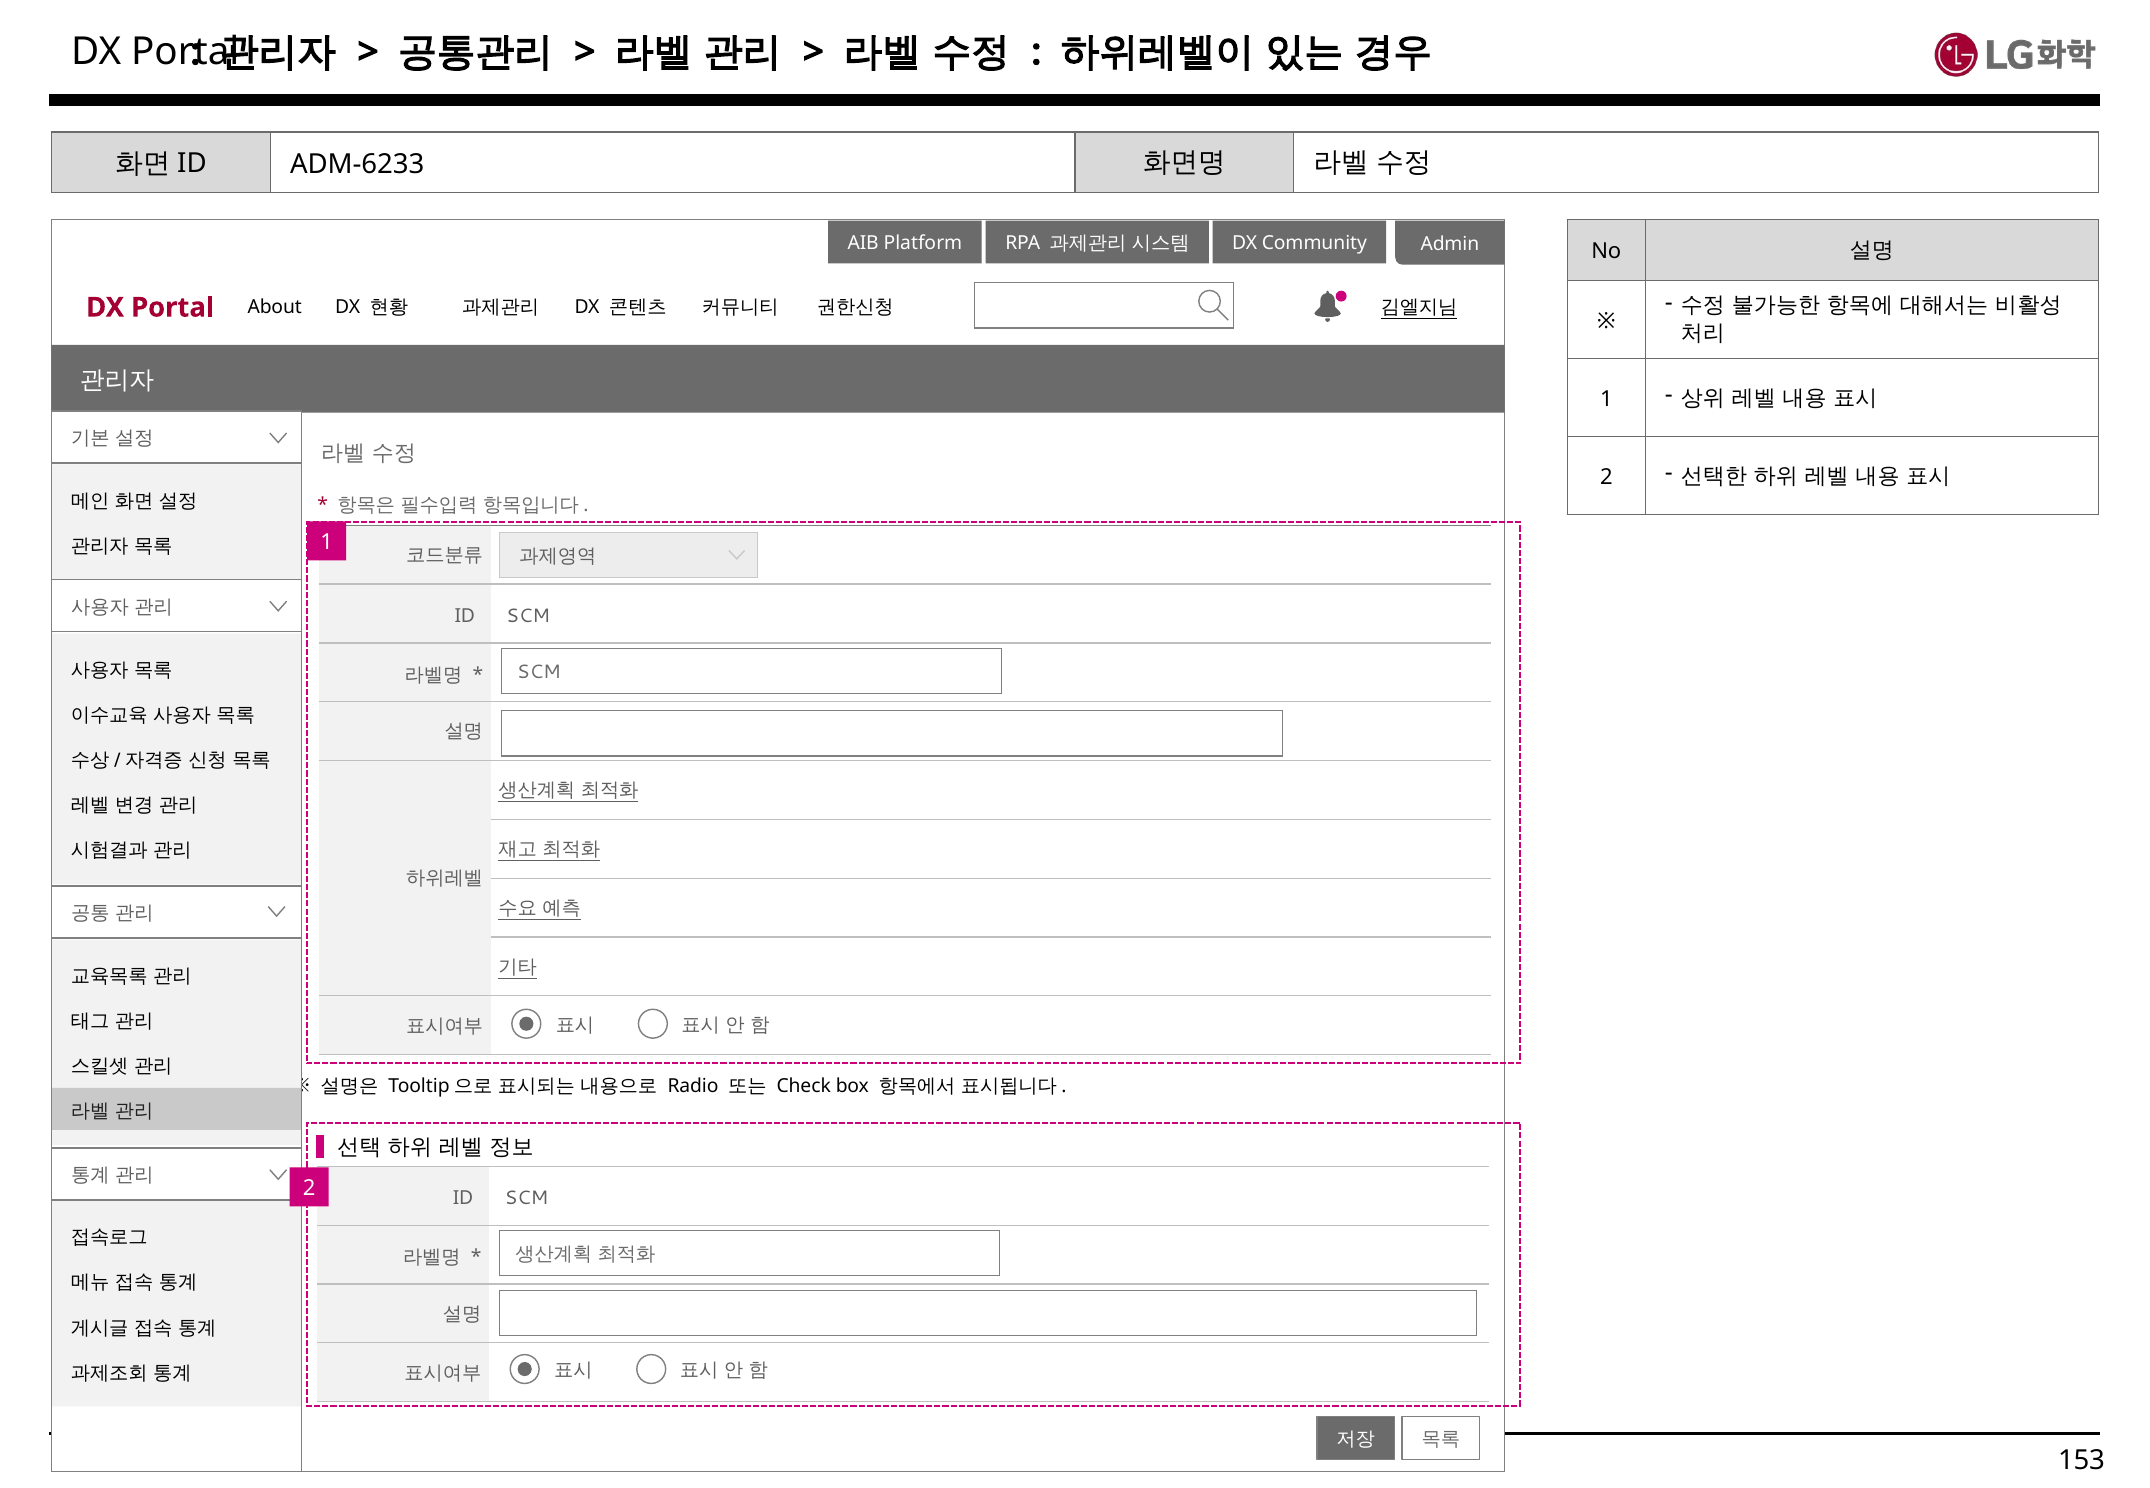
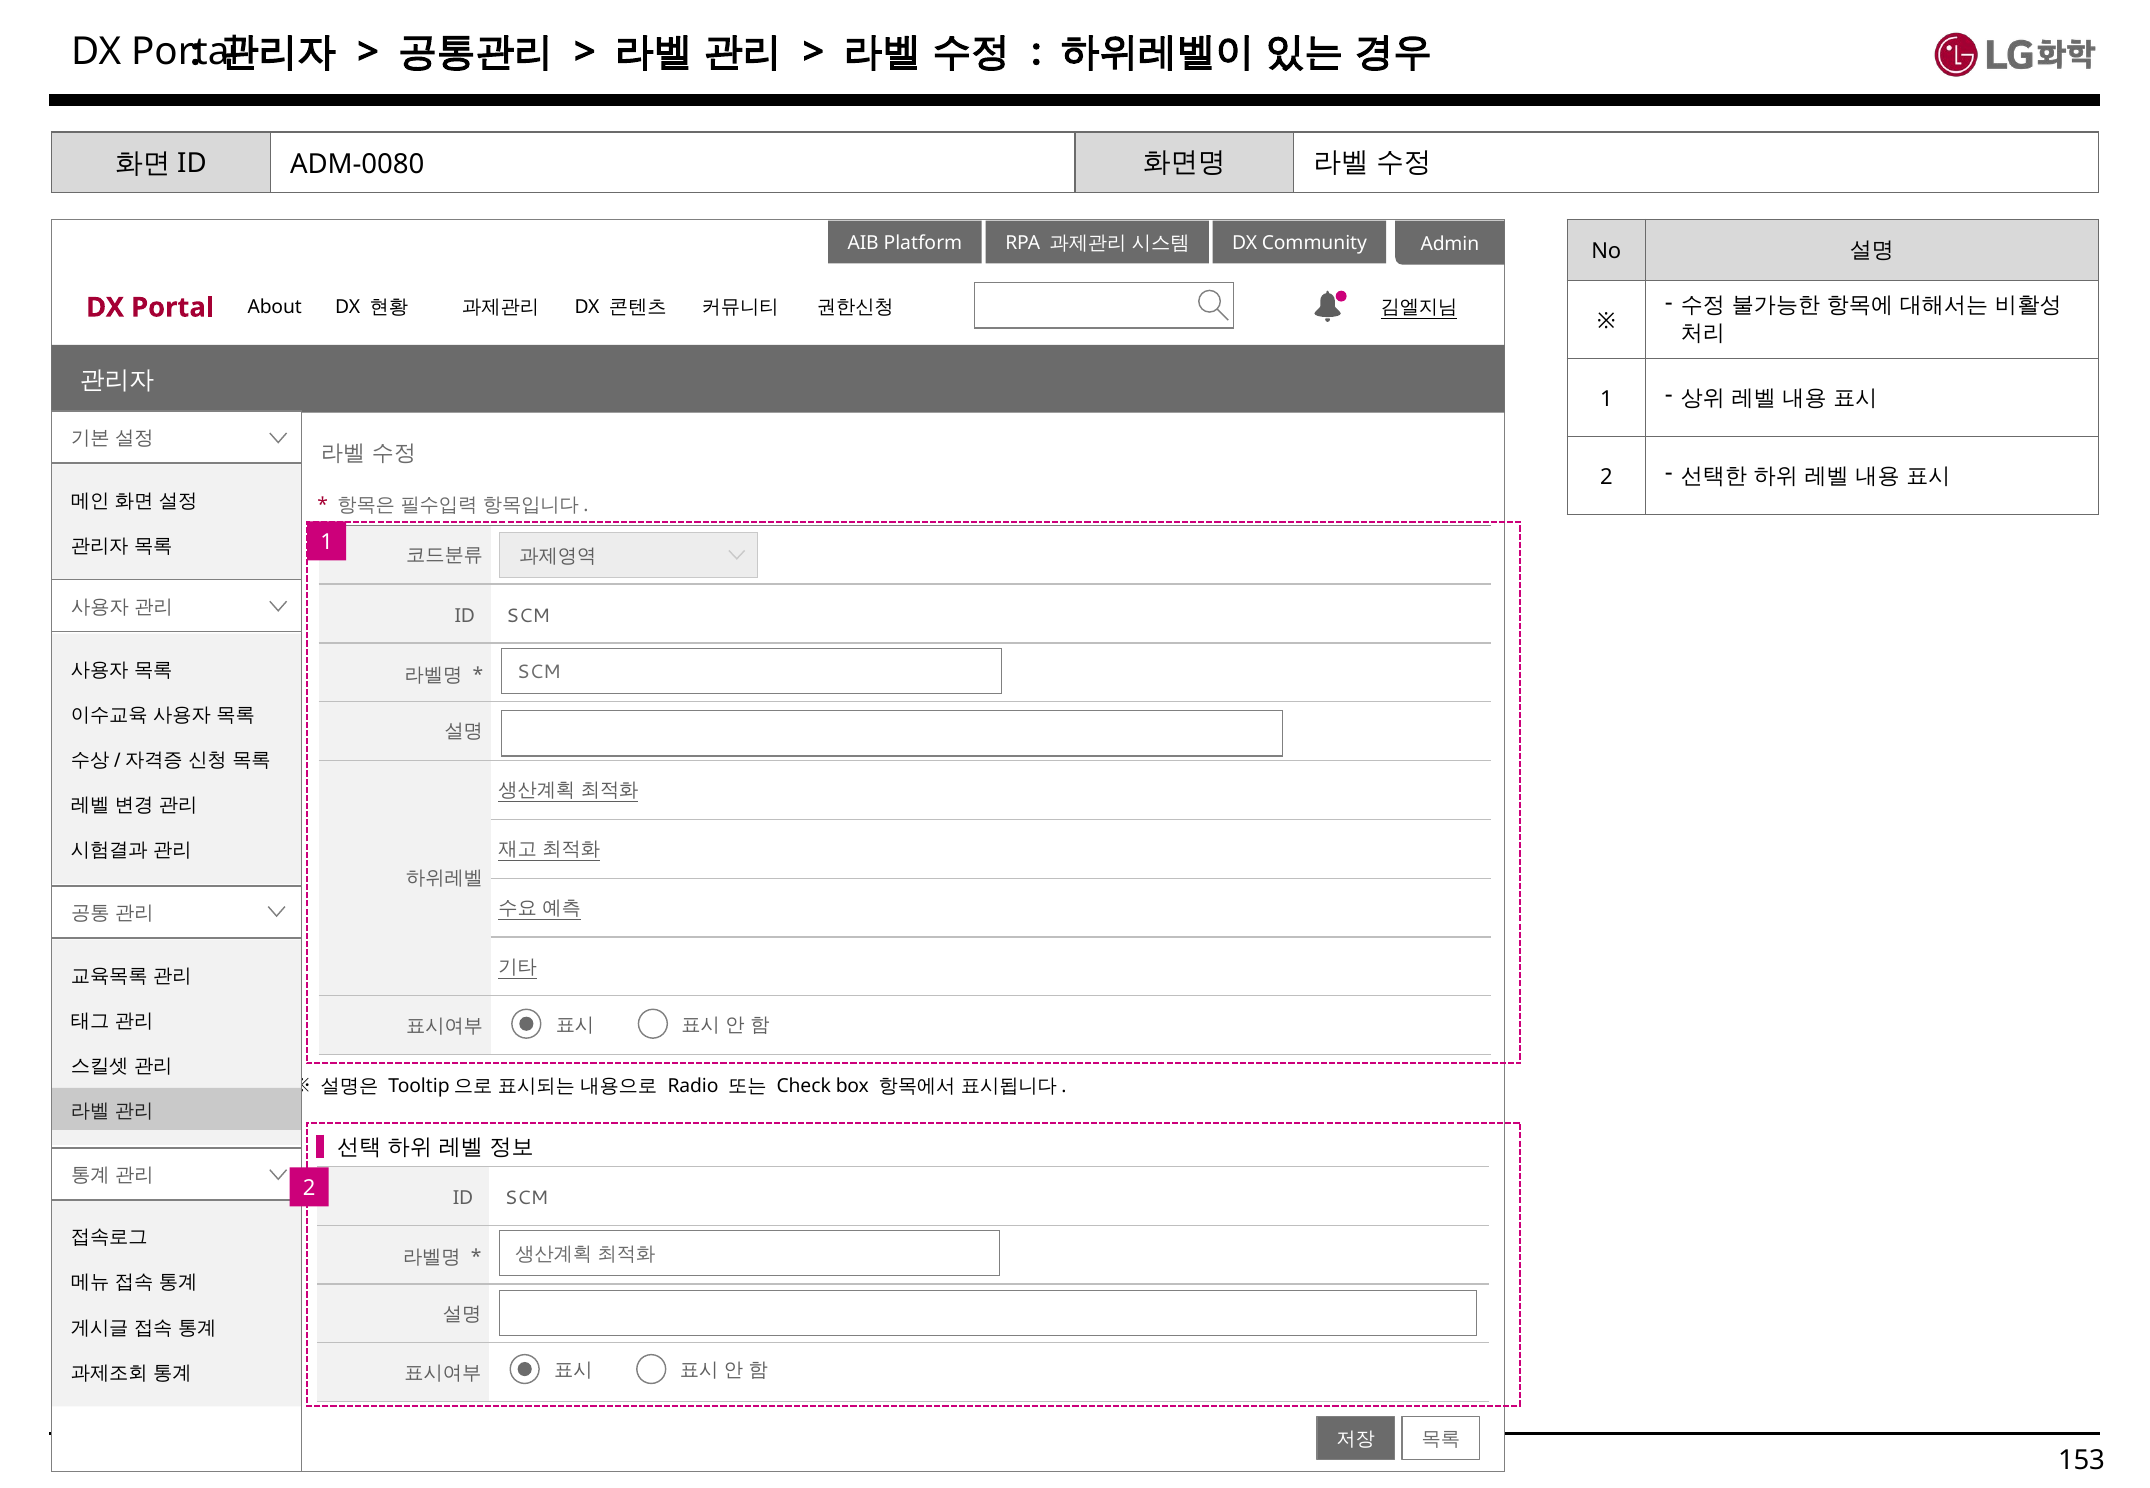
ADM-6233: ADM-6233 -> ADM-0080
